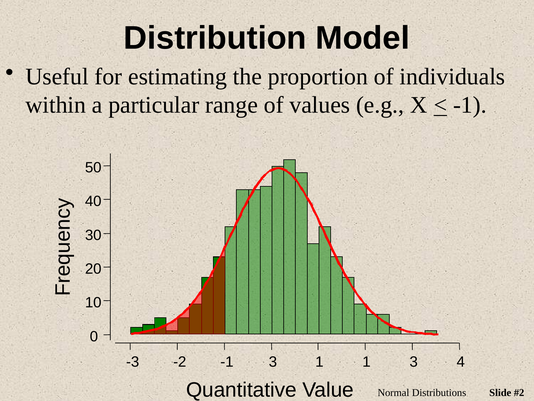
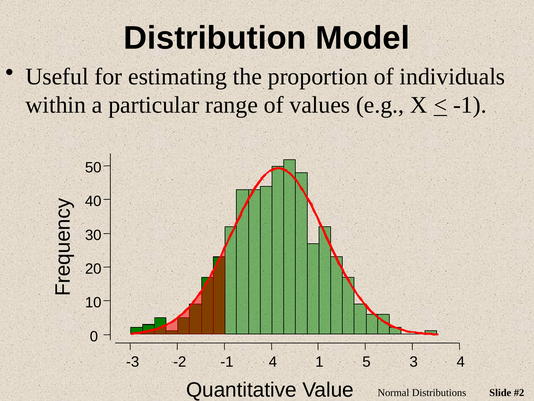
-1 3: 3 -> 4
1 1: 1 -> 5
